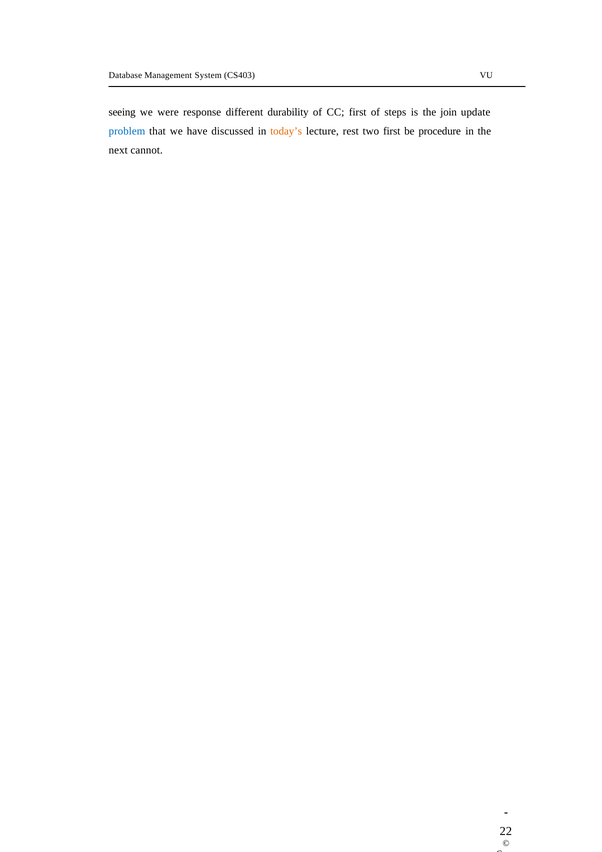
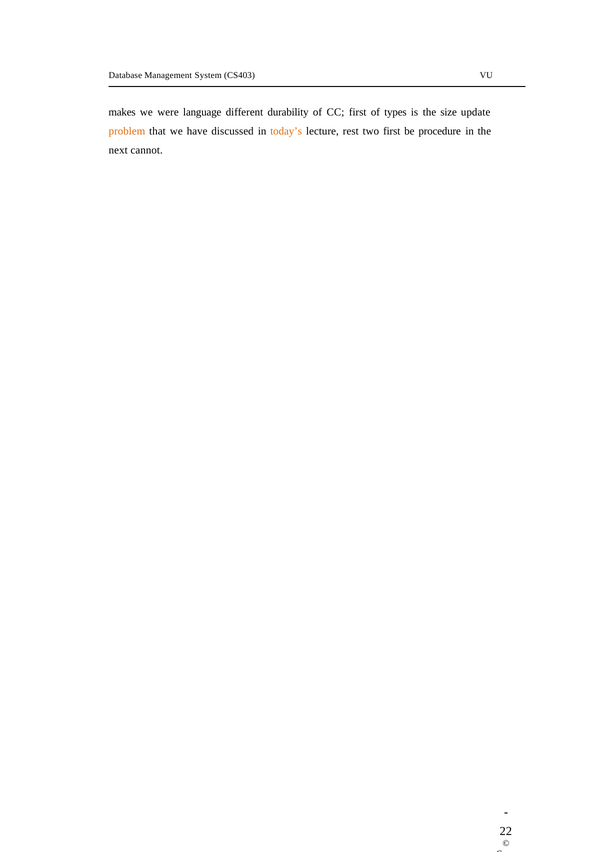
seeing: seeing -> makes
response: response -> language
steps: steps -> types
join: join -> size
problem colour: blue -> orange
